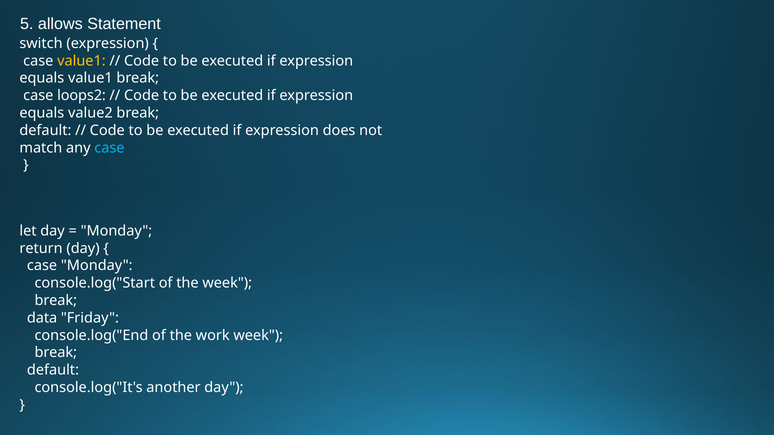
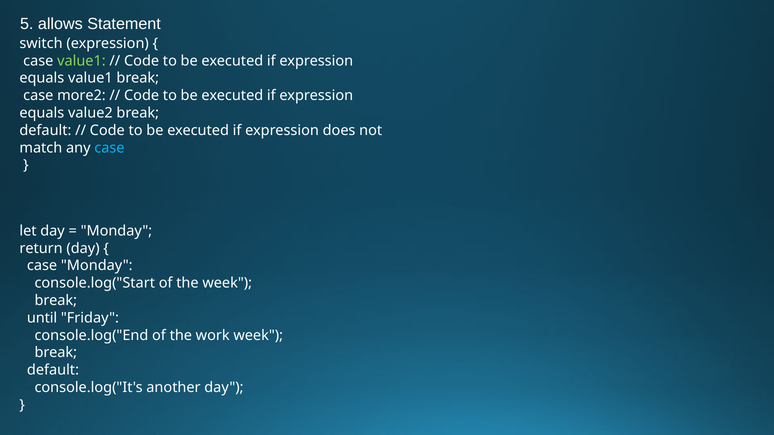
value1 at (81, 61) colour: yellow -> light green
loops2: loops2 -> more2
data: data -> until
